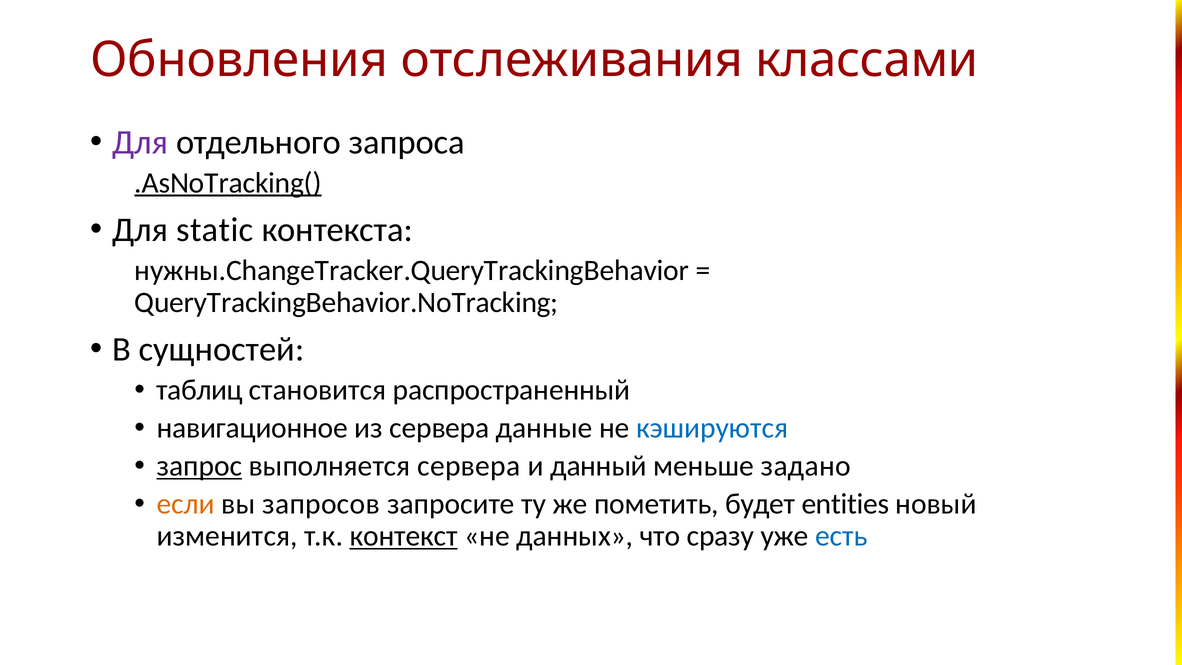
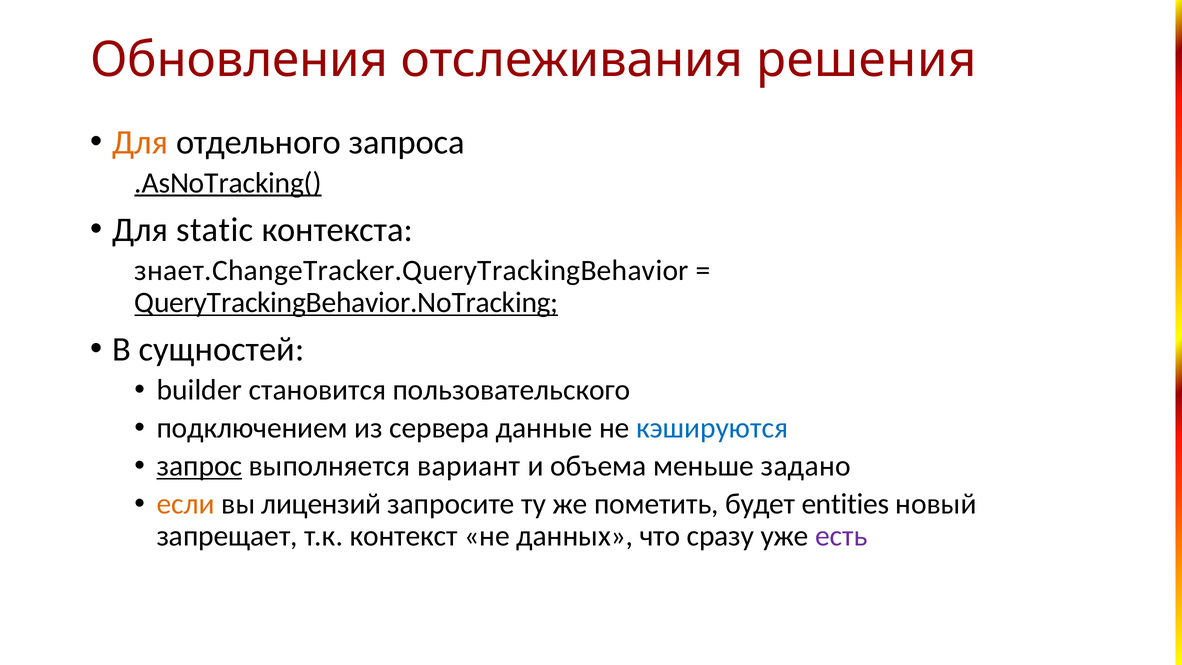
классами: классами -> решения
Для at (140, 142) colour: purple -> orange
нужны.ChangeTracker.QueryTrackingBehavior: нужны.ChangeTracker.QueryTrackingBehavior -> знает.ChangeTracker.QueryTrackingBehavior
QueryTrackingBehavior.NoTracking underline: none -> present
таблиц: таблиц -> builder
распространенный: распространенный -> пользовательского
навигационное: навигационное -> подключением
выполняется сервера: сервера -> вариант
данный: данный -> объема
запросов: запросов -> лицензий
изменится: изменится -> запрещает
контекст underline: present -> none
есть colour: blue -> purple
